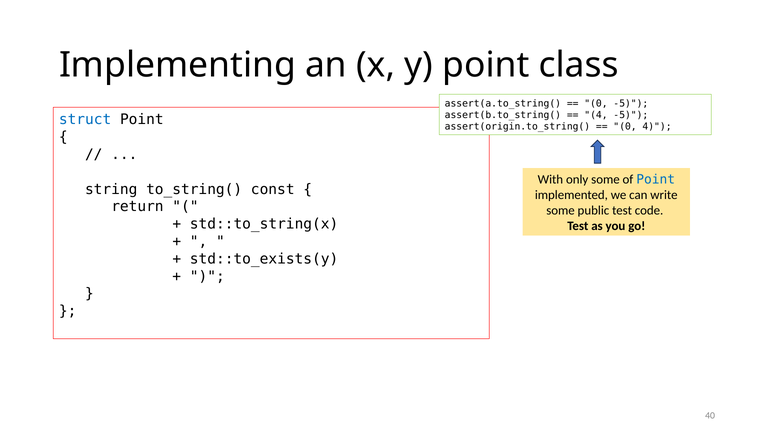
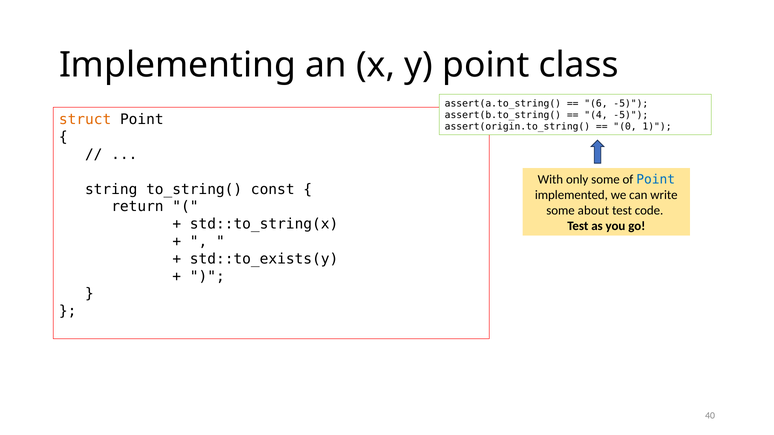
0 at (596, 104): 0 -> 6
struct colour: blue -> orange
0 4: 4 -> 1
public: public -> about
